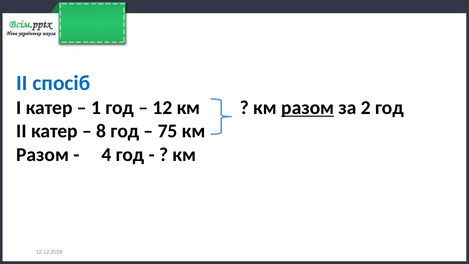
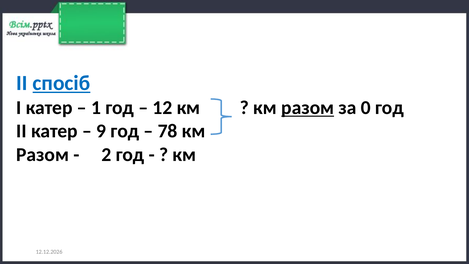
спосіб underline: none -> present
2: 2 -> 0
8: 8 -> 9
75: 75 -> 78
4: 4 -> 2
